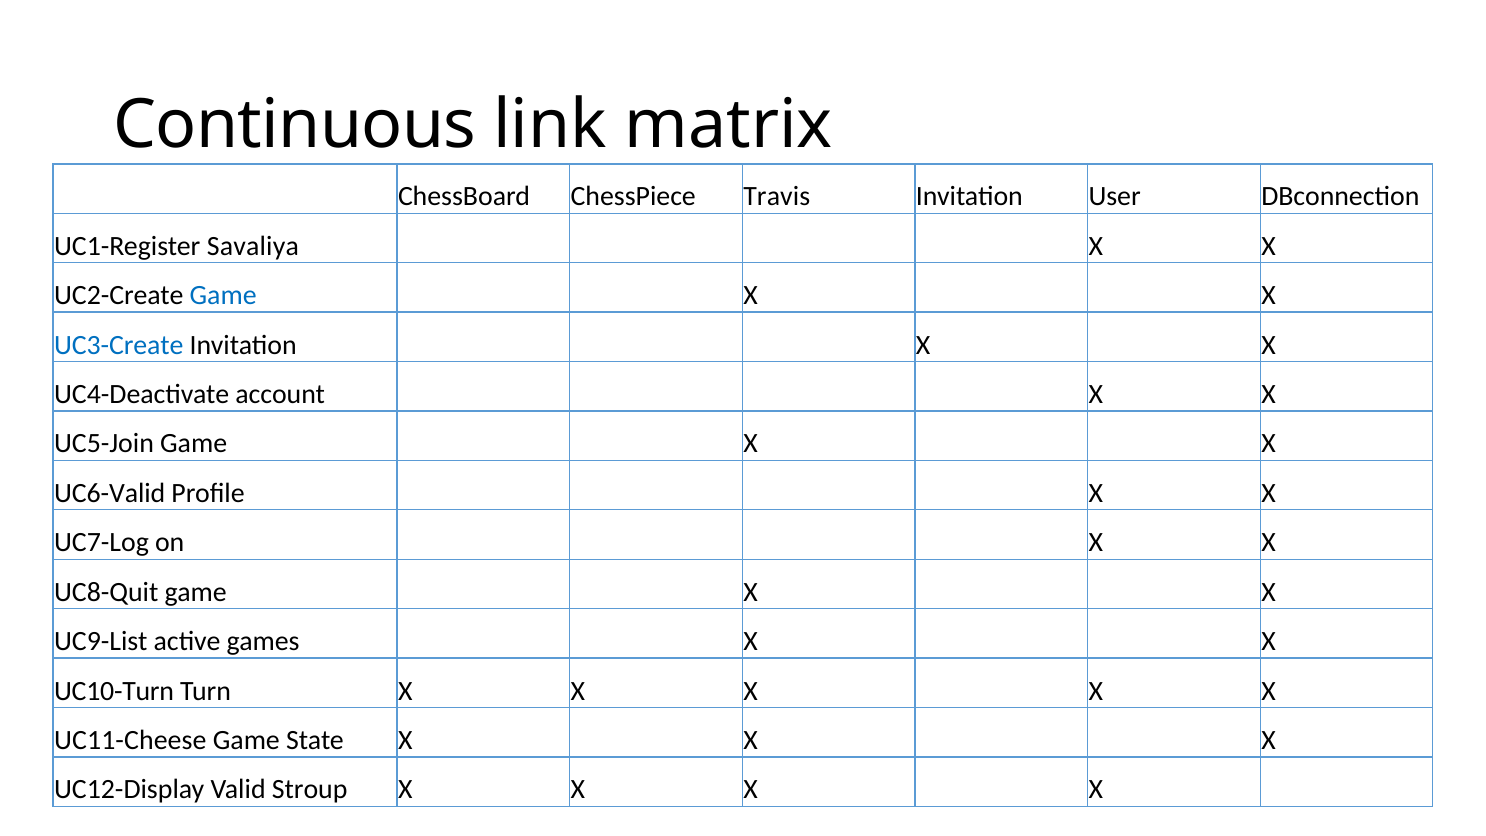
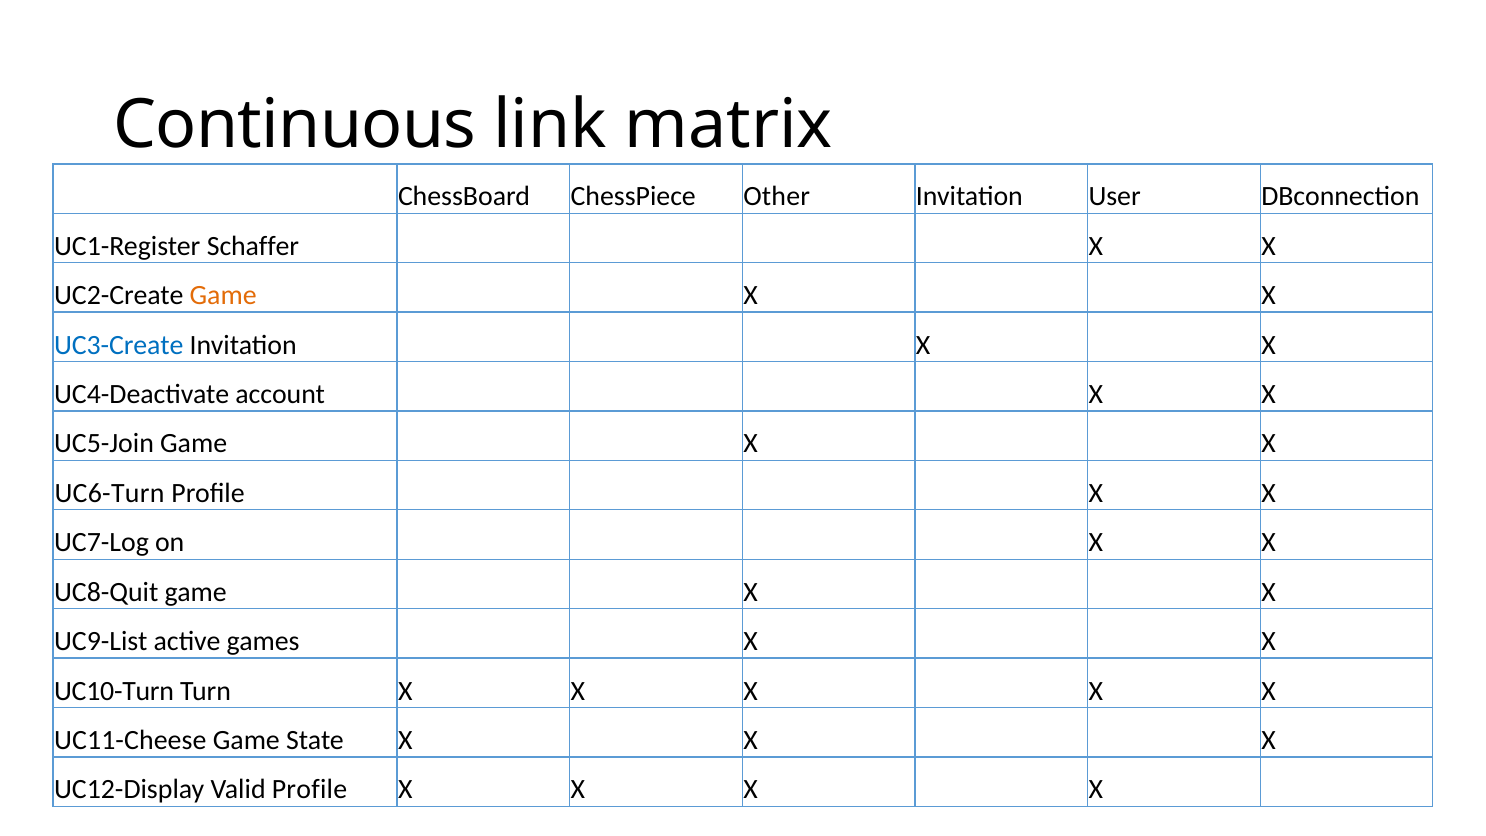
Travis: Travis -> Other
Savaliya: Savaliya -> Schaffer
Game at (223, 295) colour: blue -> orange
UC6-Valid: UC6-Valid -> UC6-Turn
Valid Stroup: Stroup -> Profile
